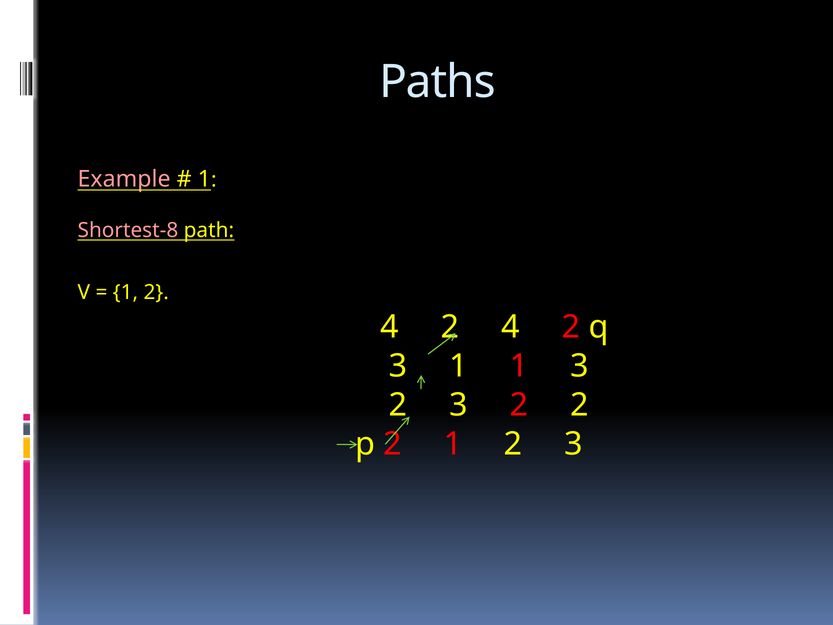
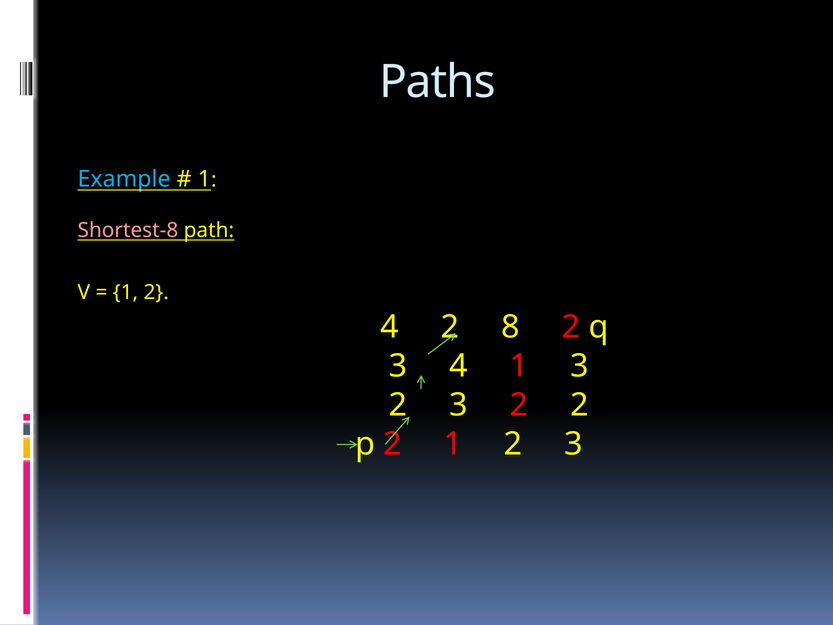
Example colour: pink -> light blue
4 at (510, 327): 4 -> 8
3 1: 1 -> 4
